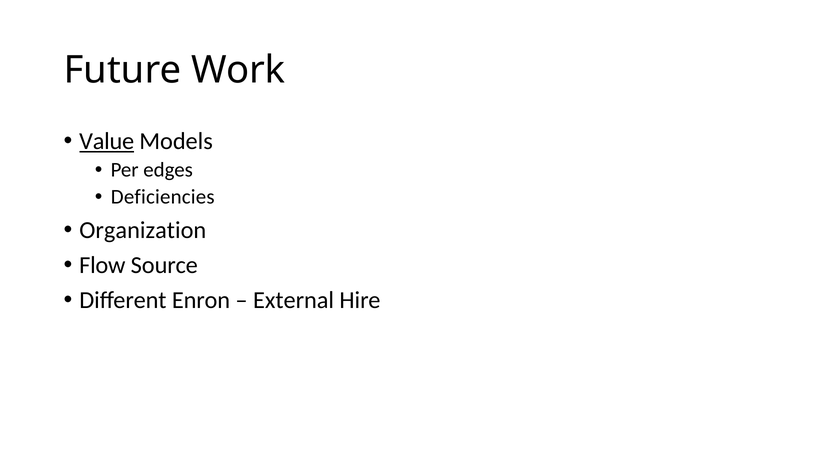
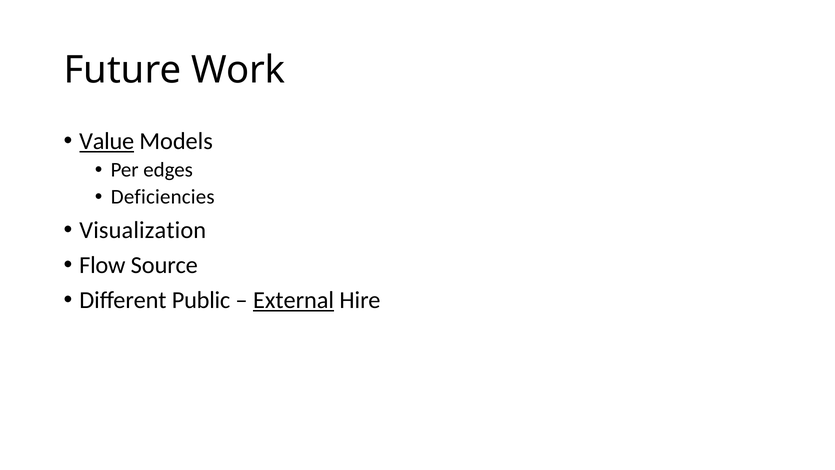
Organization: Organization -> Visualization
Enron: Enron -> Public
External underline: none -> present
